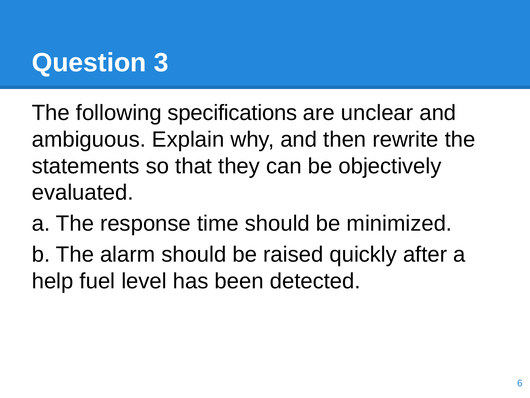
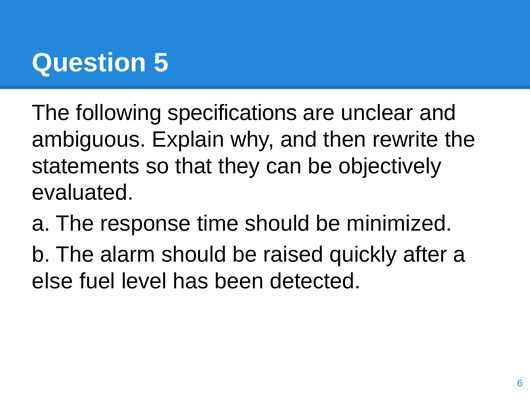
3: 3 -> 5
help: help -> else
